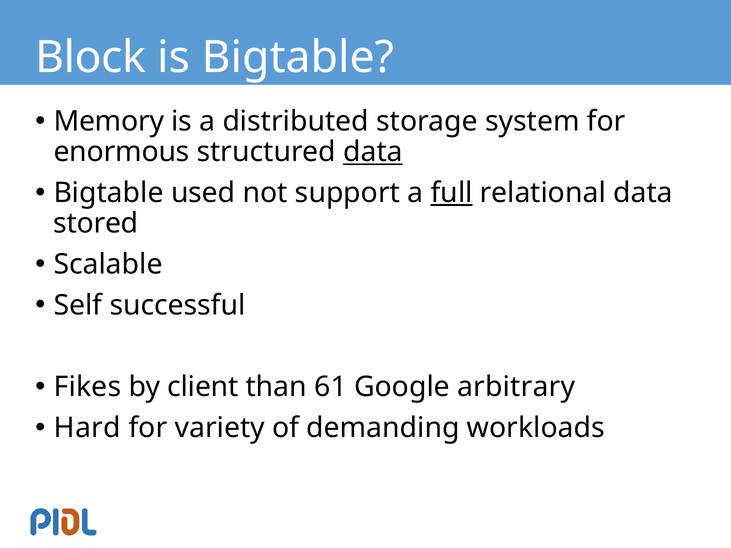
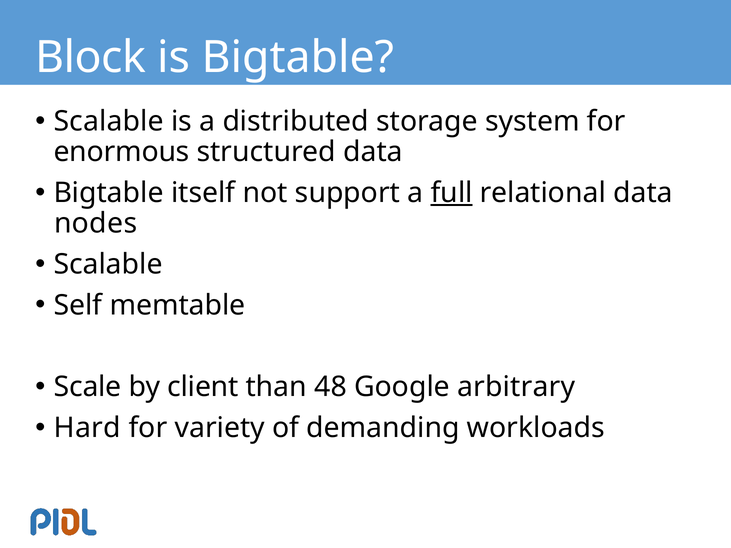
Memory at (109, 121): Memory -> Scalable
data at (373, 152) underline: present -> none
used: used -> itself
stored: stored -> nodes
successful: successful -> memtable
Fikes: Fikes -> Scale
61: 61 -> 48
